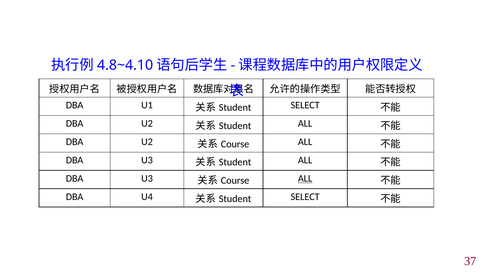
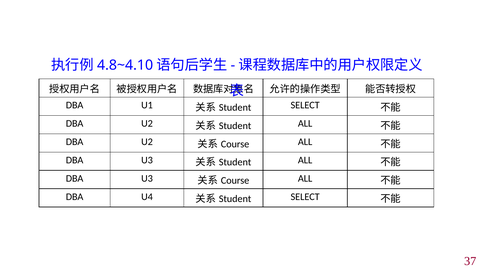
ALL at (305, 179) underline: present -> none
